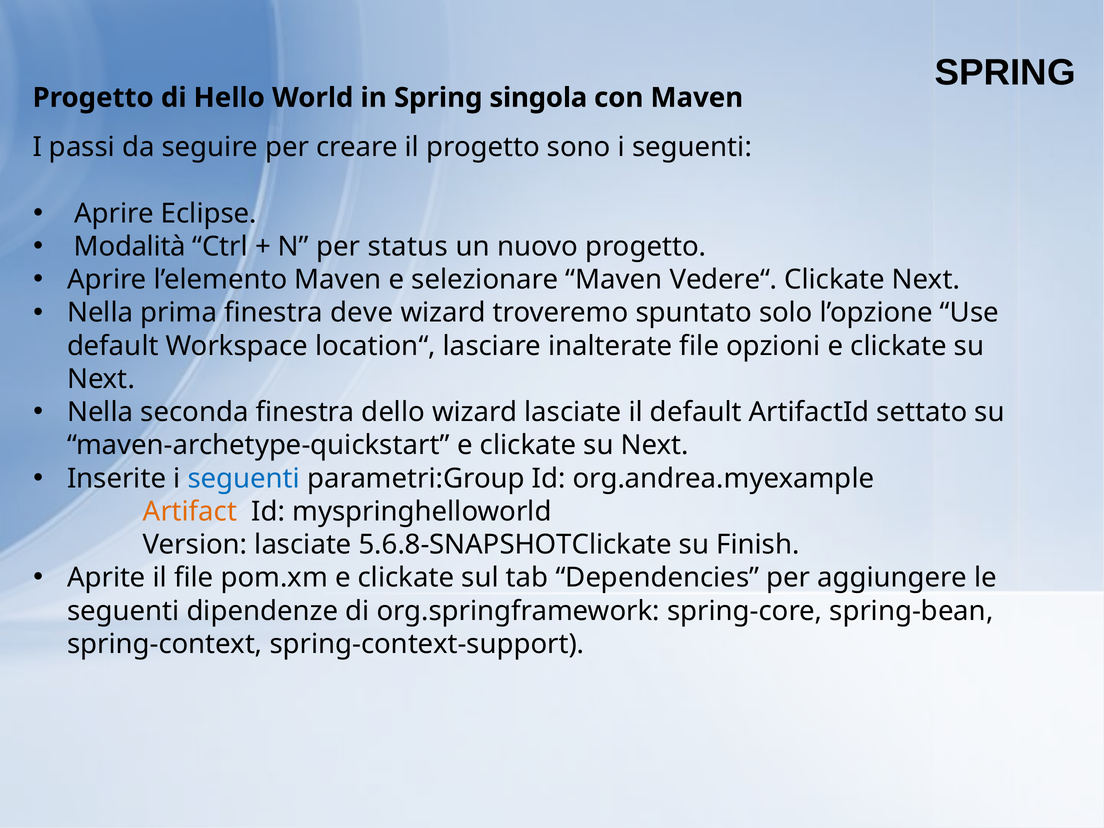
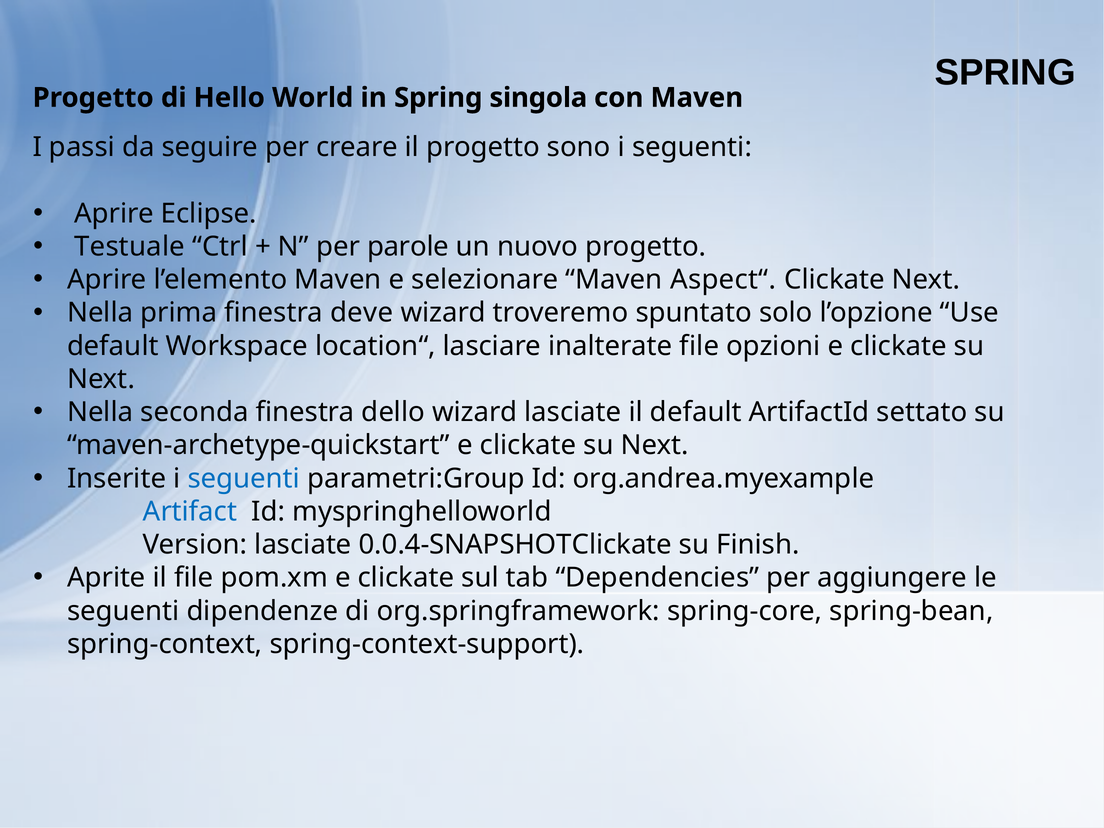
Modalità: Modalità -> Testuale
status: status -> parole
Vedere“: Vedere“ -> Aspect“
Artifact colour: orange -> blue
5.6.8-SNAPSHOTClickate: 5.6.8-SNAPSHOTClickate -> 0.0.4-SNAPSHOTClickate
